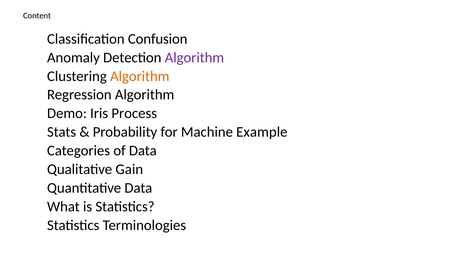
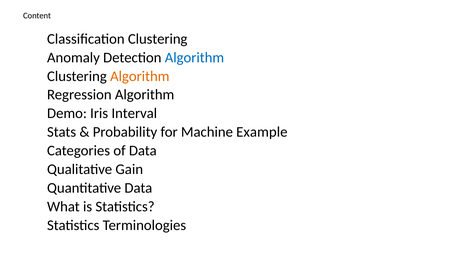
Classification Confusion: Confusion -> Clustering
Algorithm at (194, 57) colour: purple -> blue
Process: Process -> Interval
